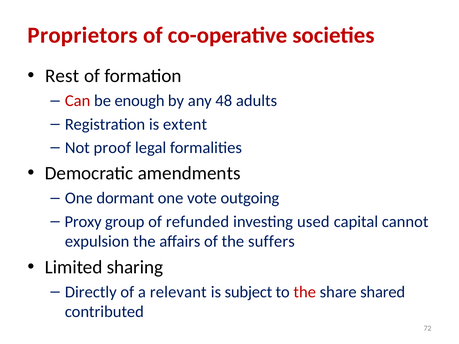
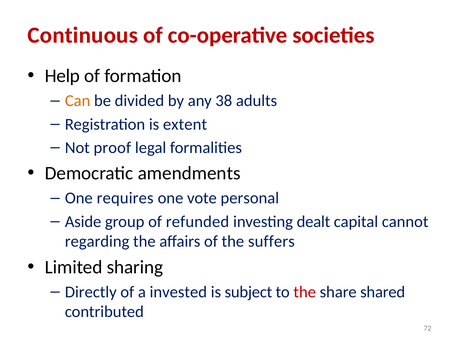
Proprietors: Proprietors -> Continuous
Rest: Rest -> Help
Can colour: red -> orange
enough: enough -> divided
48: 48 -> 38
dormant: dormant -> requires
outgoing: outgoing -> personal
Proxy: Proxy -> Aside
used: used -> dealt
expulsion: expulsion -> regarding
relevant: relevant -> invested
